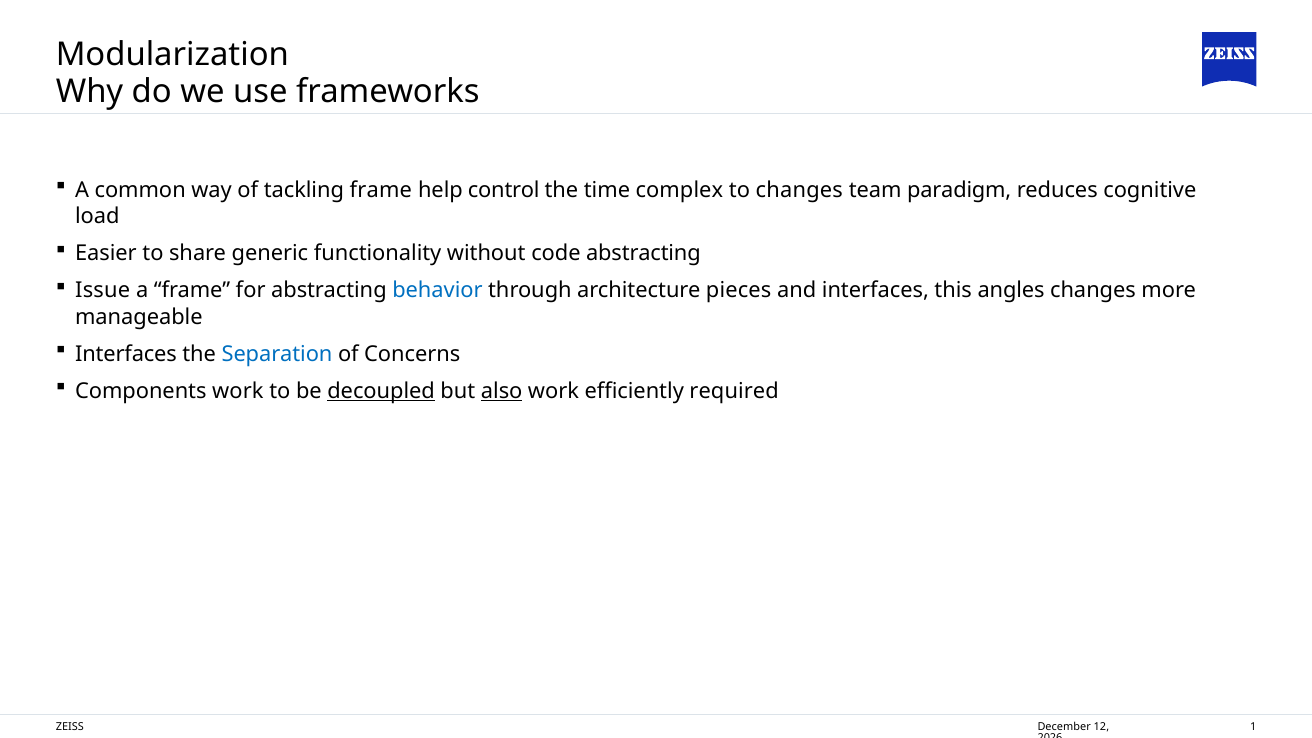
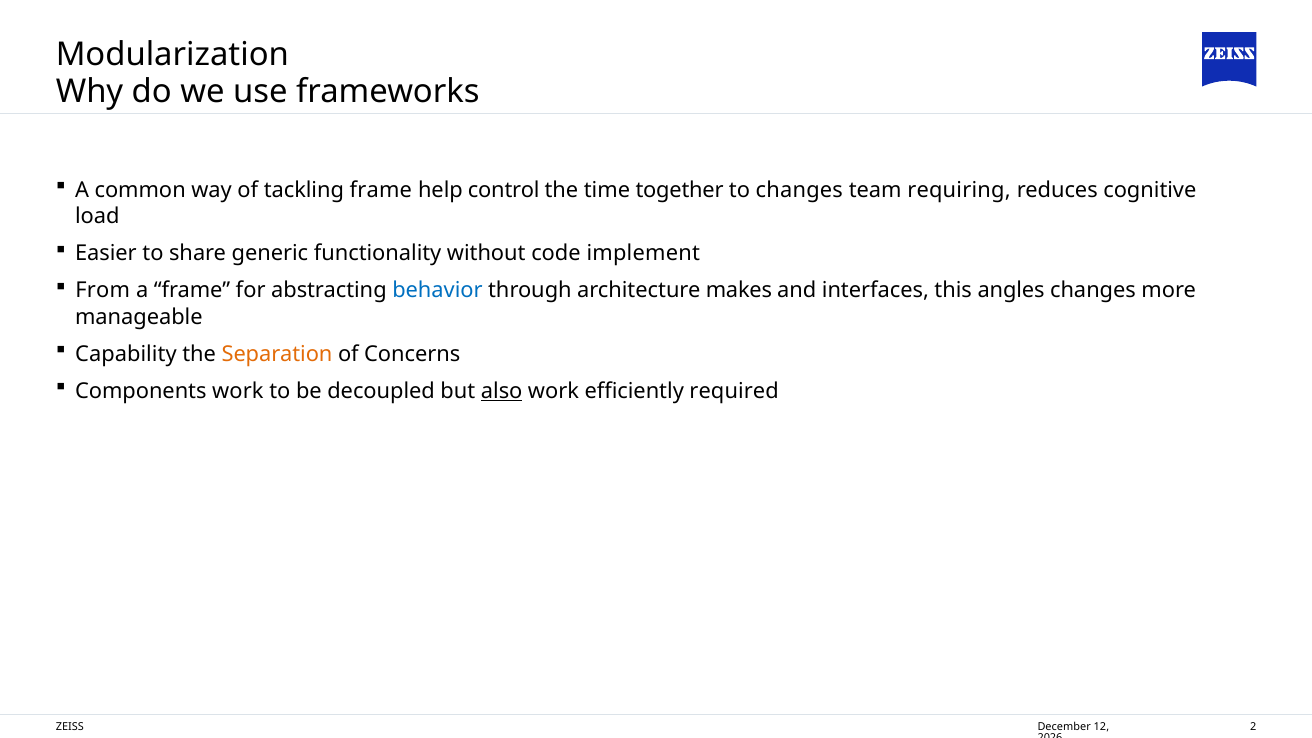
complex: complex -> together
paradigm: paradigm -> requiring
code abstracting: abstracting -> implement
Issue: Issue -> From
pieces: pieces -> makes
Interfaces at (126, 354): Interfaces -> Capability
Separation colour: blue -> orange
decoupled underline: present -> none
1: 1 -> 2
